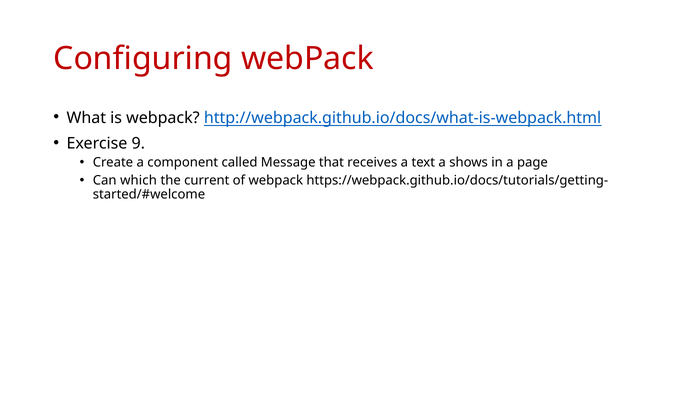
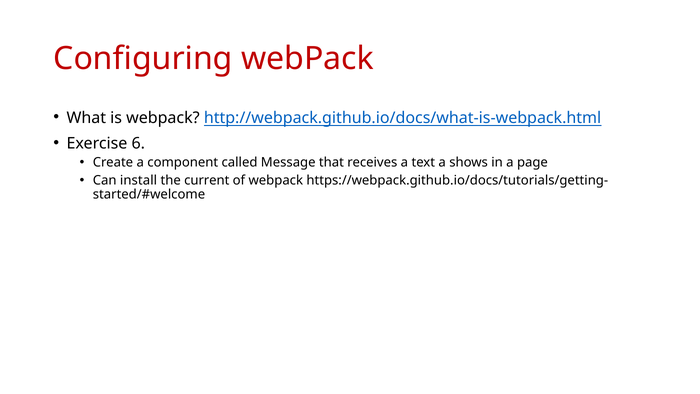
9: 9 -> 6
which: which -> install
